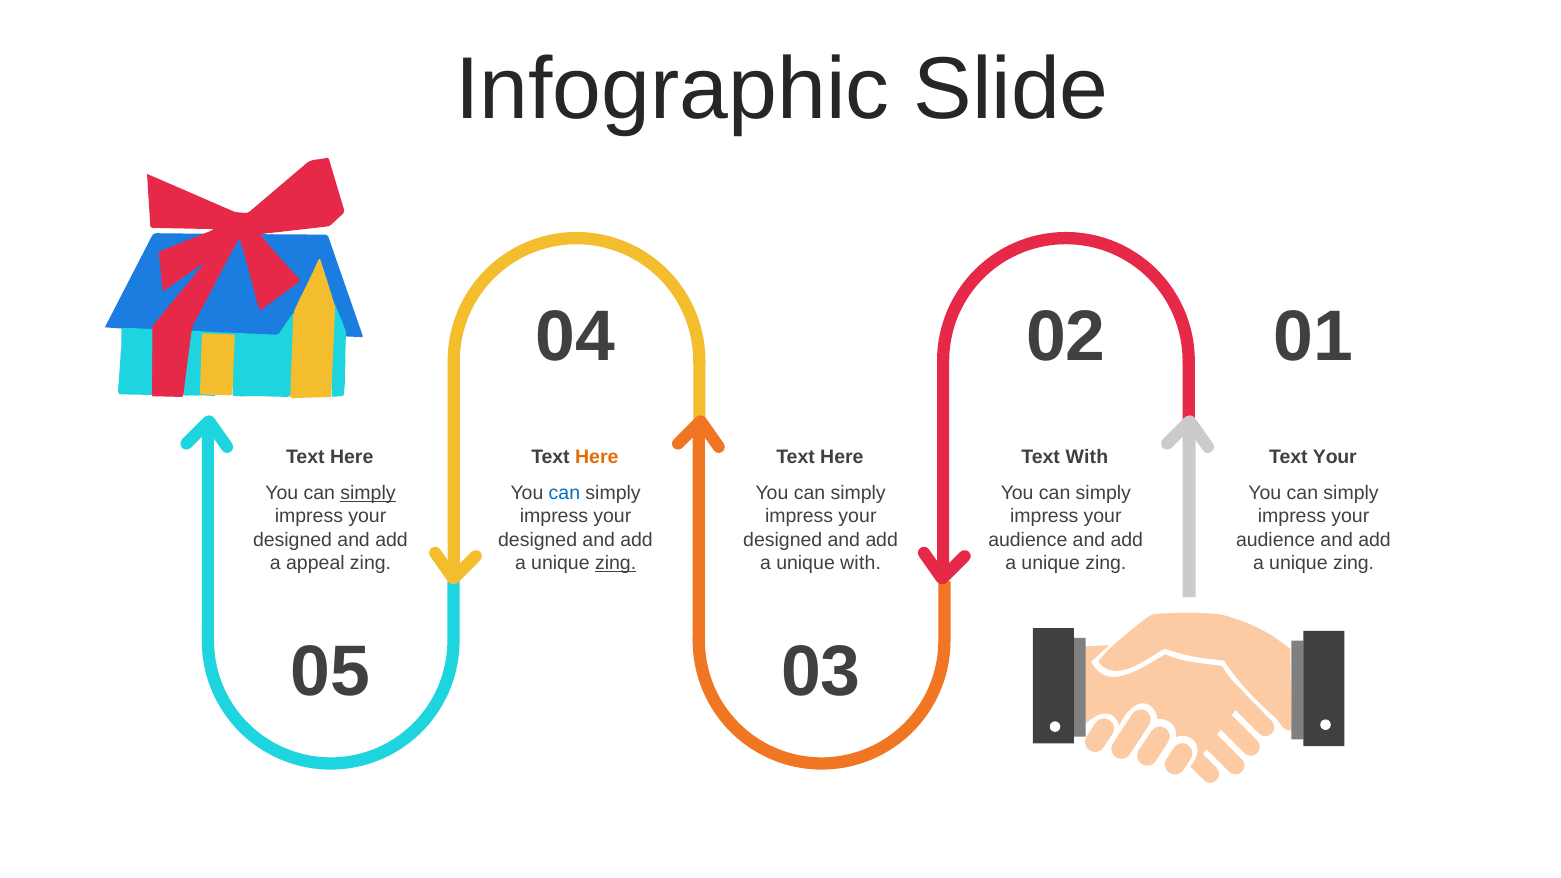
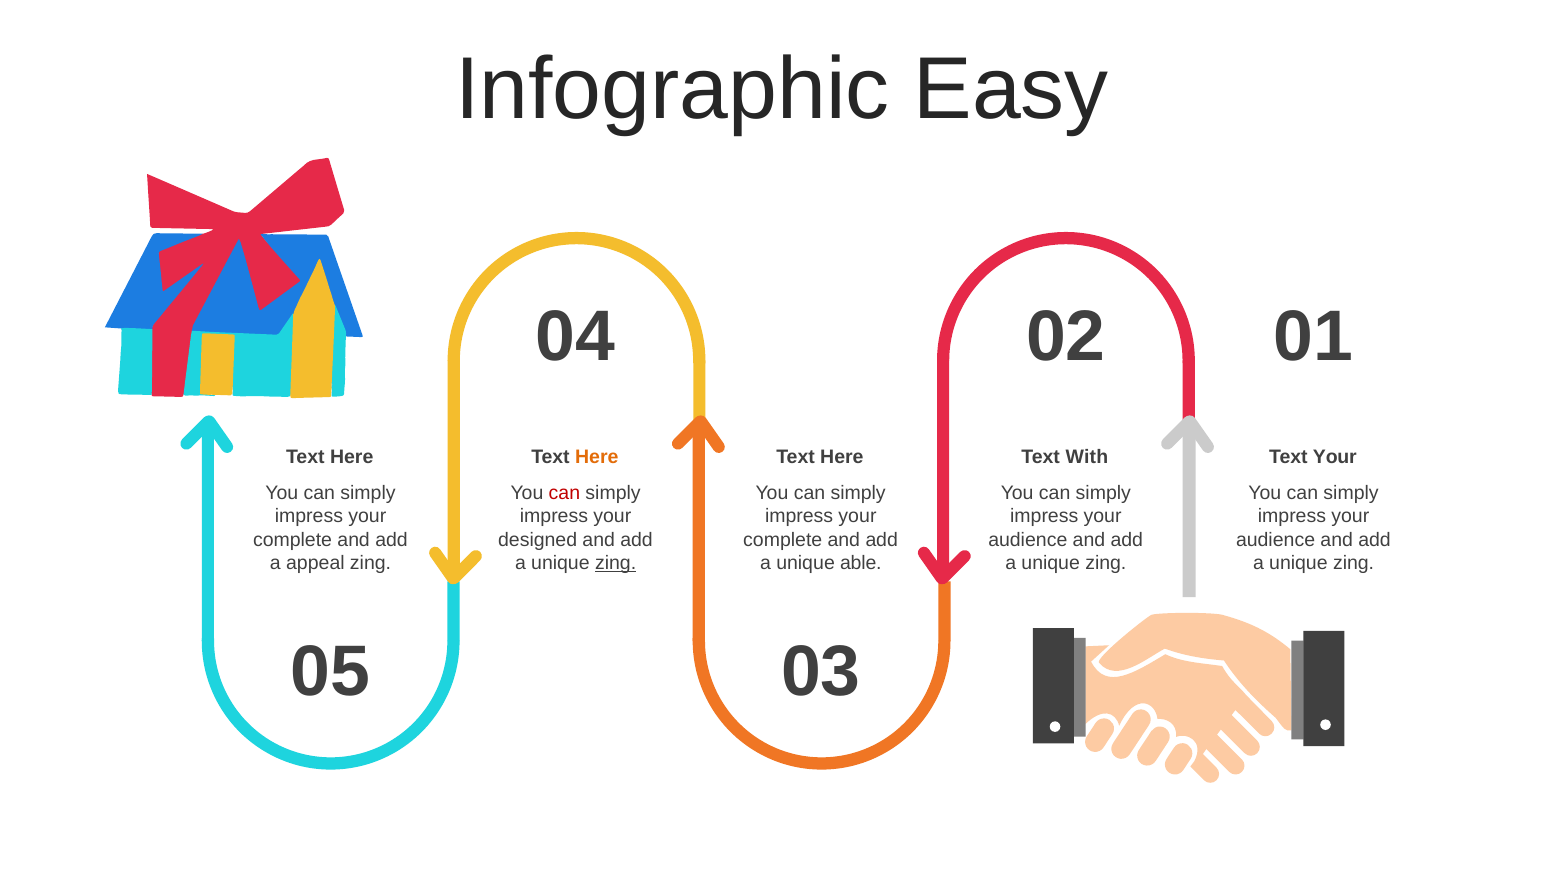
Slide: Slide -> Easy
simply at (368, 493) underline: present -> none
can at (564, 493) colour: blue -> red
designed at (293, 540): designed -> complete
designed at (783, 540): designed -> complete
unique with: with -> able
